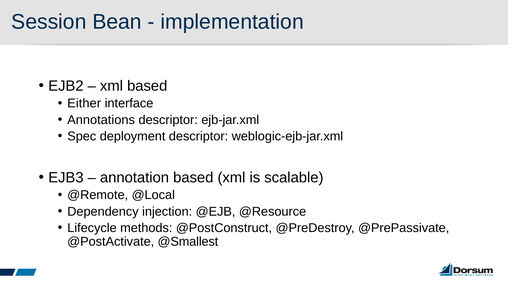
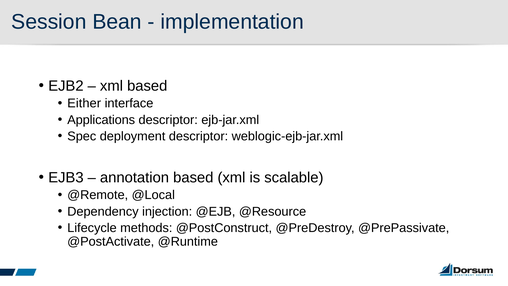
Annotations: Annotations -> Applications
@Smallest: @Smallest -> @Runtime
